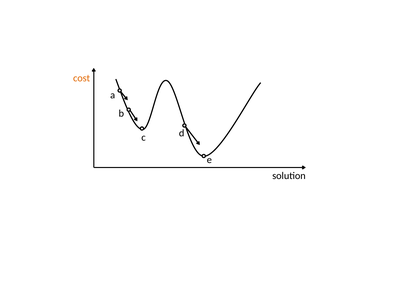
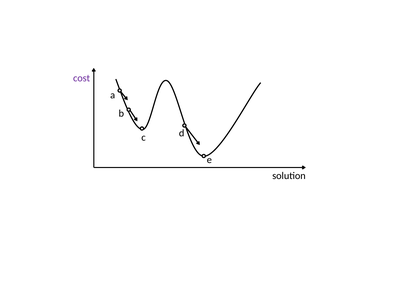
cost colour: orange -> purple
